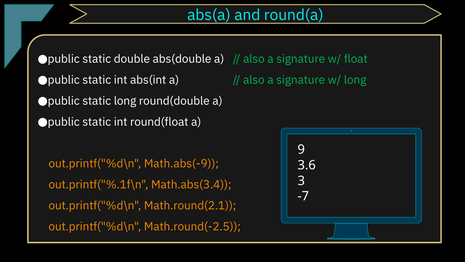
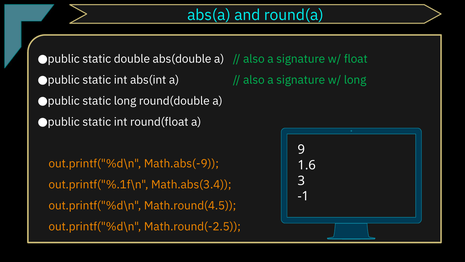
3.6: 3.6 -> 1.6
-7: -7 -> -1
Math.round(2.1: Math.round(2.1 -> Math.round(4.5
